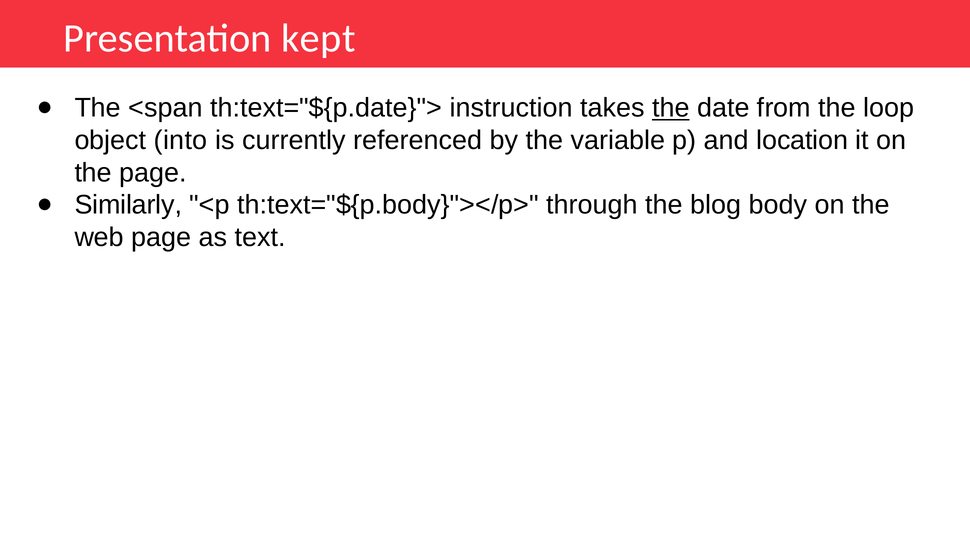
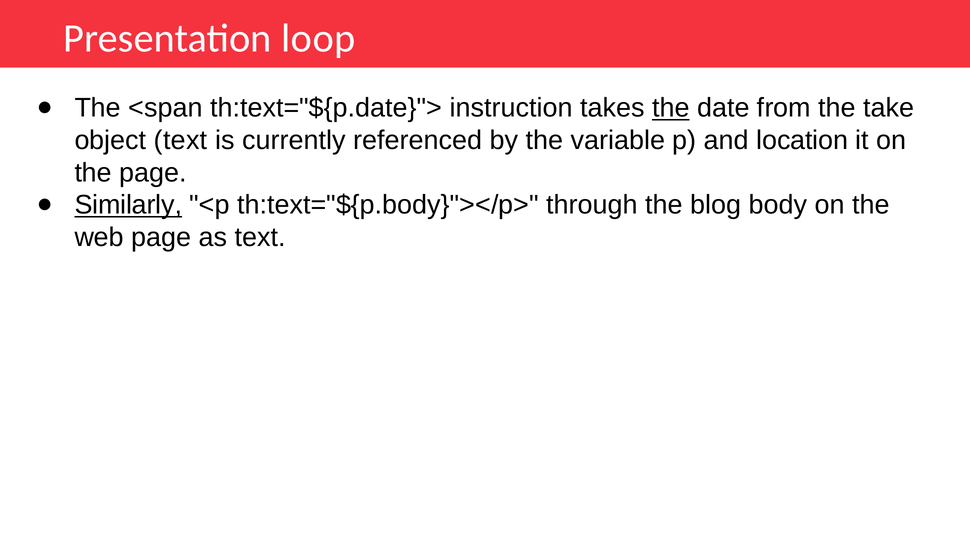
kept: kept -> loop
loop: loop -> take
object into: into -> text
Similarly underline: none -> present
